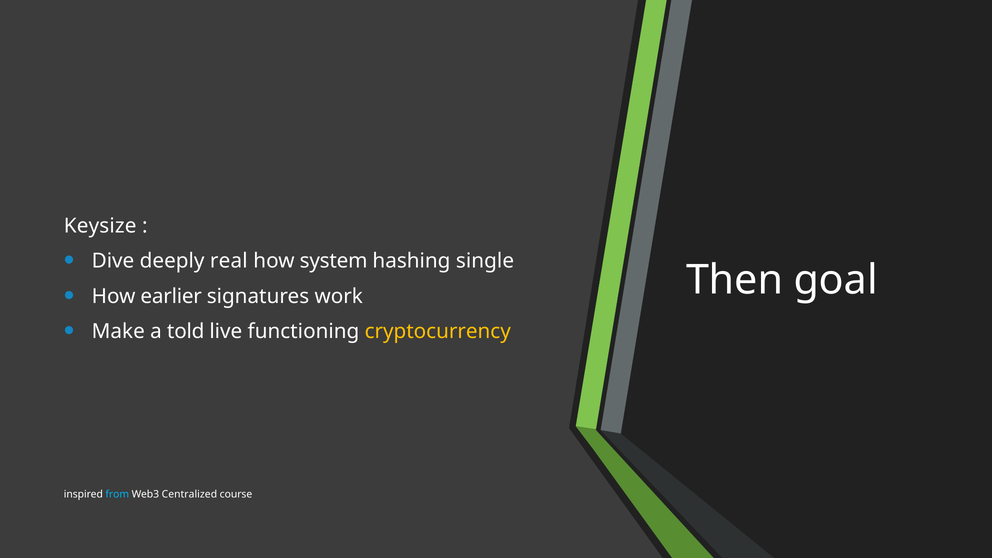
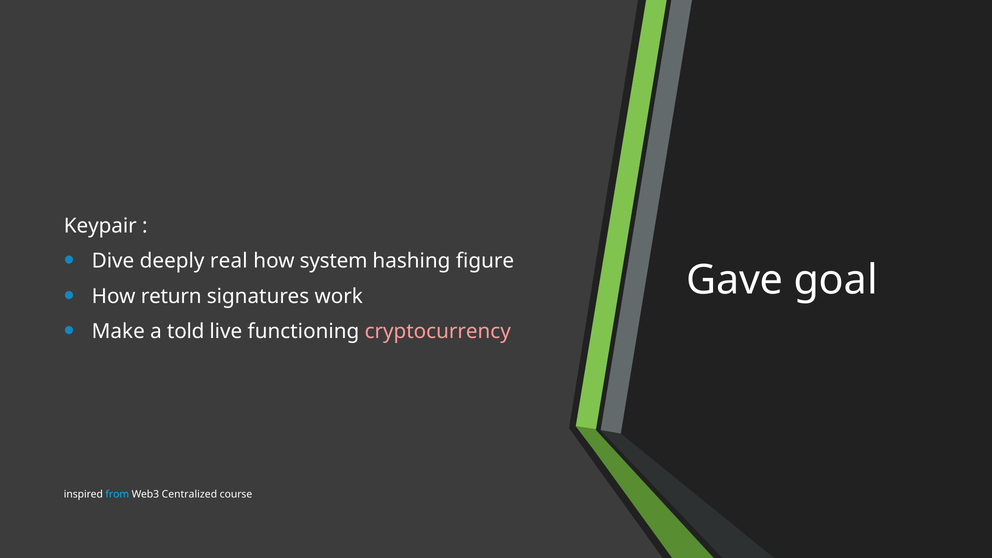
Keysize: Keysize -> Keypair
single: single -> figure
Then: Then -> Gave
earlier: earlier -> return
cryptocurrency colour: yellow -> pink
